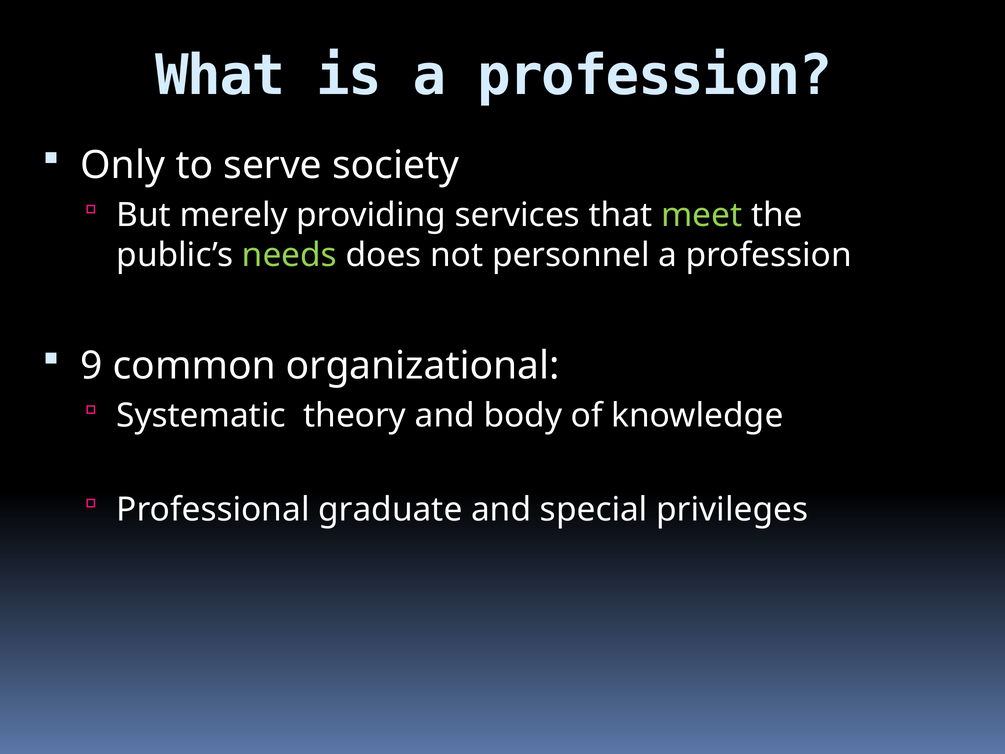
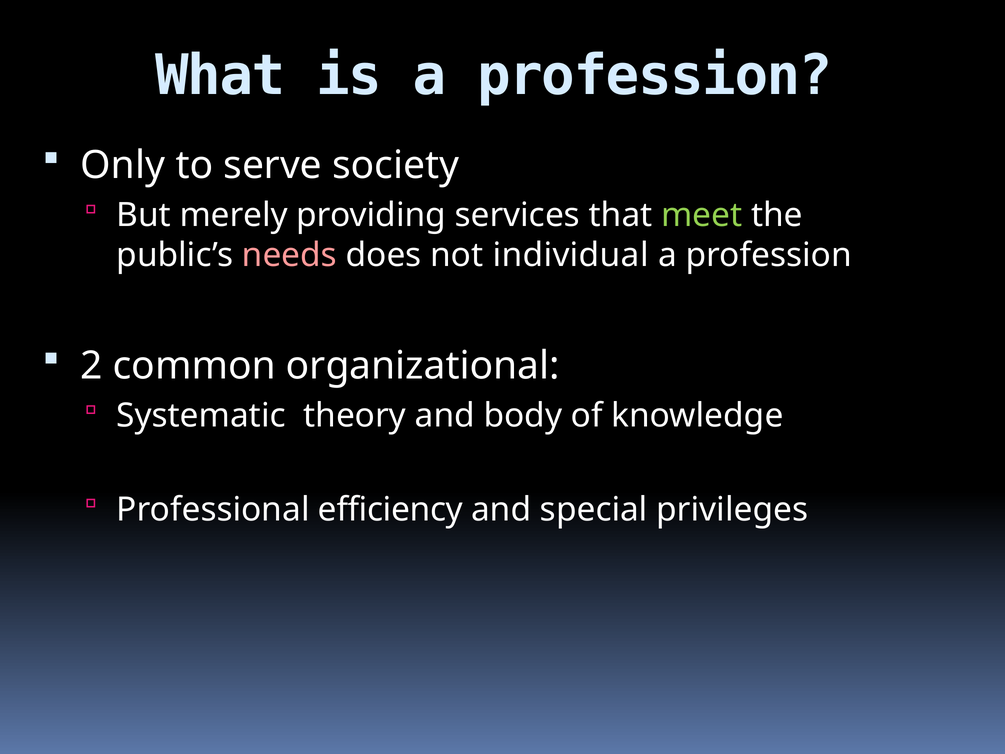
needs colour: light green -> pink
personnel: personnel -> individual
9: 9 -> 2
graduate: graduate -> efficiency
